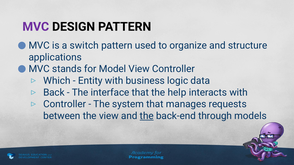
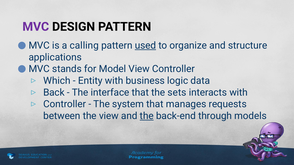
switch: switch -> calling
used underline: none -> present
help: help -> sets
